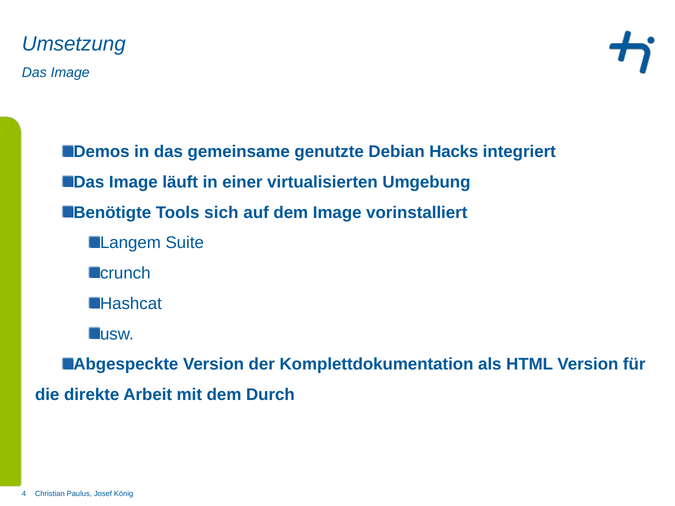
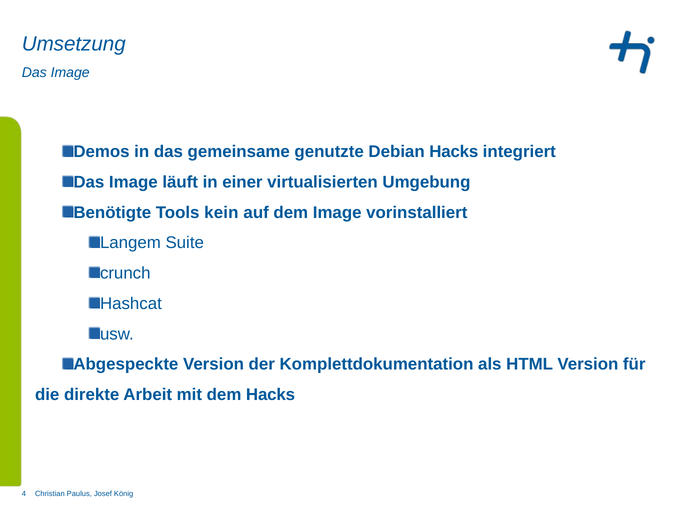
sich: sich -> kein
dem Durch: Durch -> Hacks
